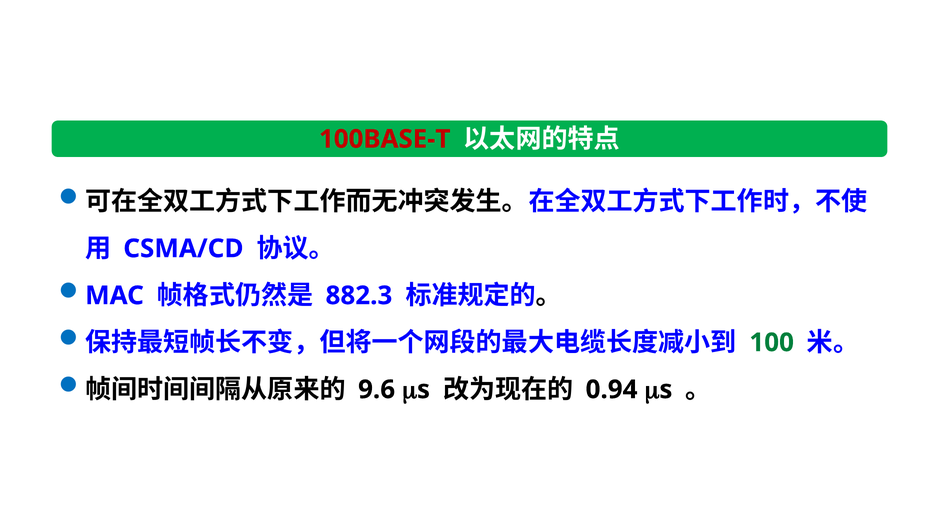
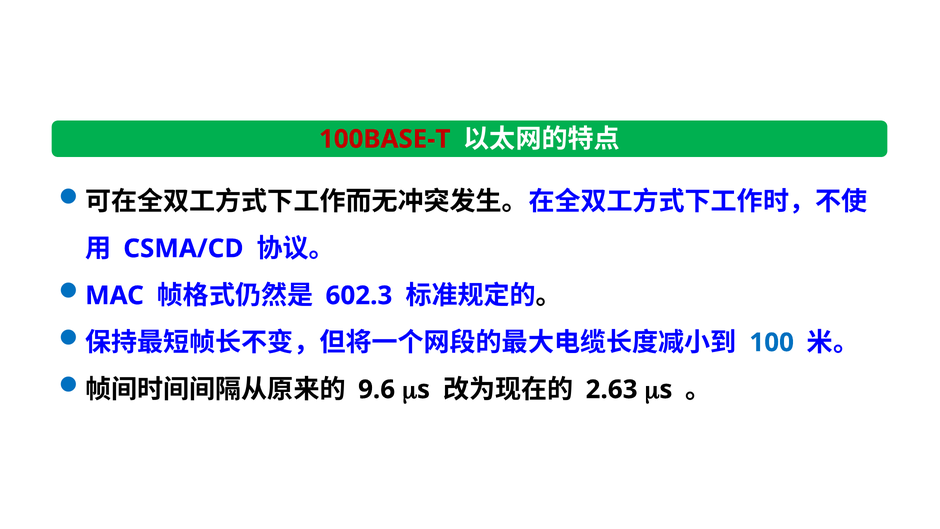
882.3: 882.3 -> 602.3
100 colour: green -> blue
0.94: 0.94 -> 2.63
